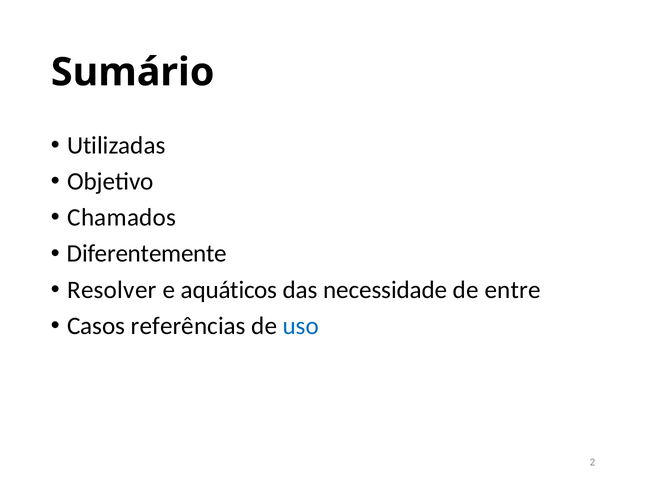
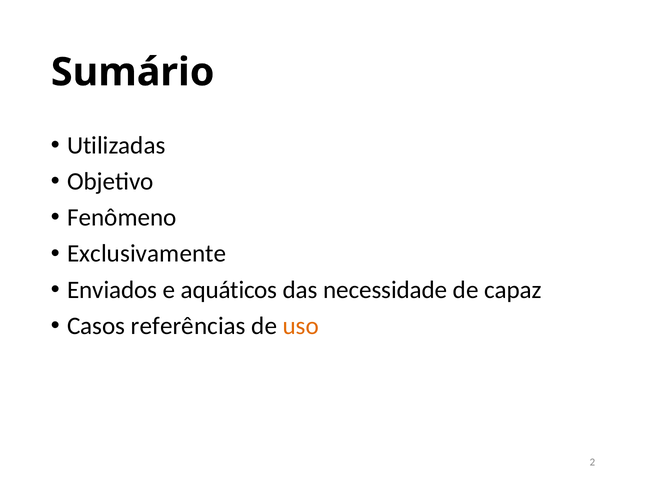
Chamados: Chamados -> Fenômeno
Diferentemente: Diferentemente -> Exclusivamente
Resolver: Resolver -> Enviados
entre: entre -> capaz
uso colour: blue -> orange
